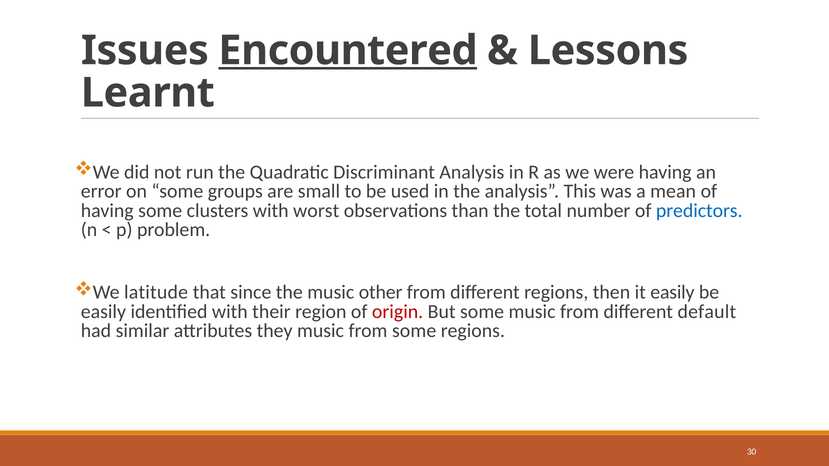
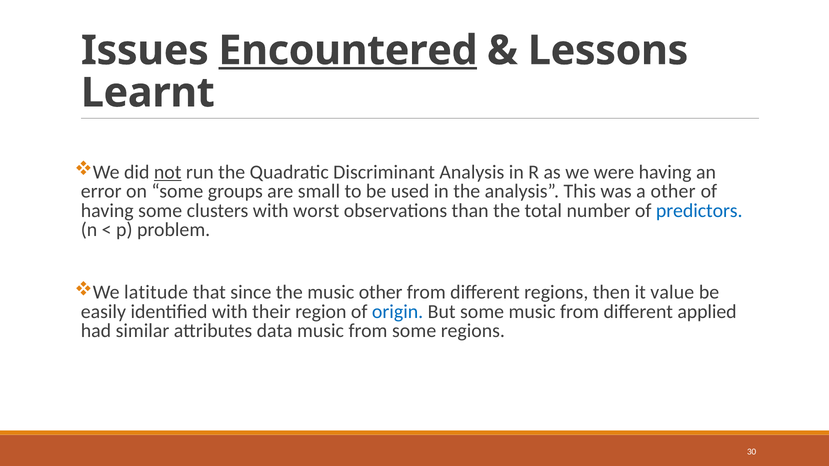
not underline: none -> present
a mean: mean -> other
it easily: easily -> value
origin colour: red -> blue
default: default -> applied
they: they -> data
